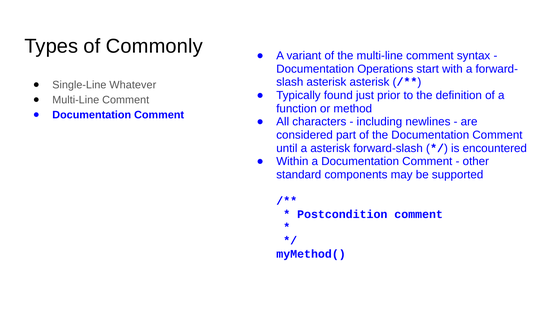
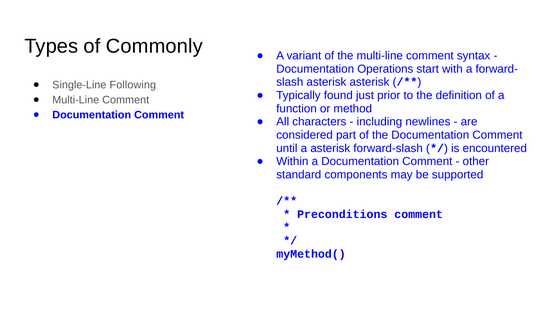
Whatever: Whatever -> Following
Postcondition: Postcondition -> Preconditions
